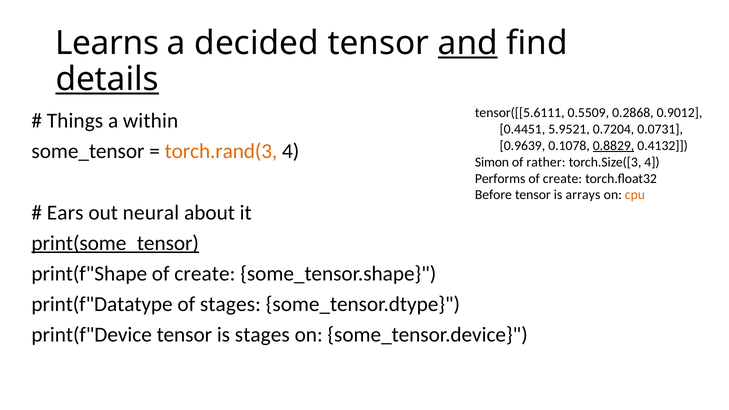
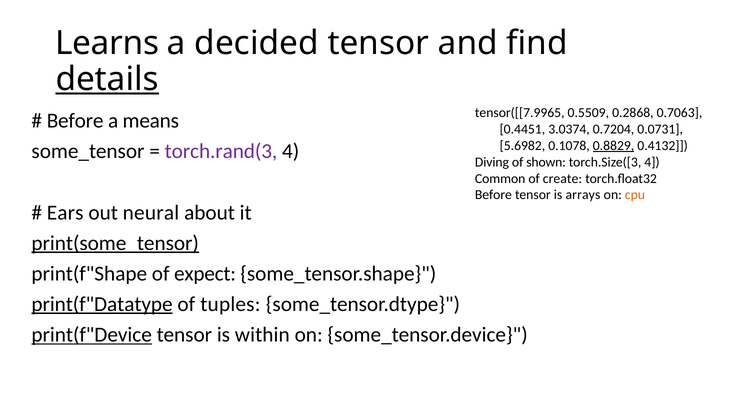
and underline: present -> none
tensor([[5.6111: tensor([[5.6111 -> tensor([[7.9965
0.9012: 0.9012 -> 0.7063
Things at (75, 121): Things -> Before
within: within -> means
5.9521: 5.9521 -> 3.0374
0.9639: 0.9639 -> 5.6982
torch.rand(3 colour: orange -> purple
Simon: Simon -> Diving
rather: rather -> shown
Performs: Performs -> Common
print(f"Shape of create: create -> expect
print(f"Datatype underline: none -> present
of stages: stages -> tuples
print(f"Device underline: none -> present
is stages: stages -> within
